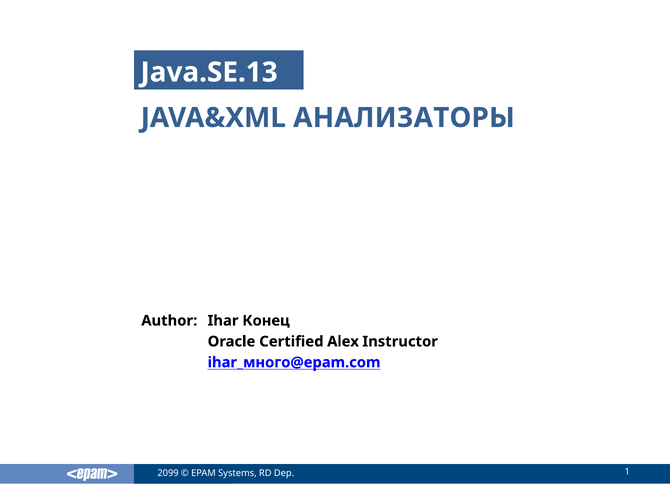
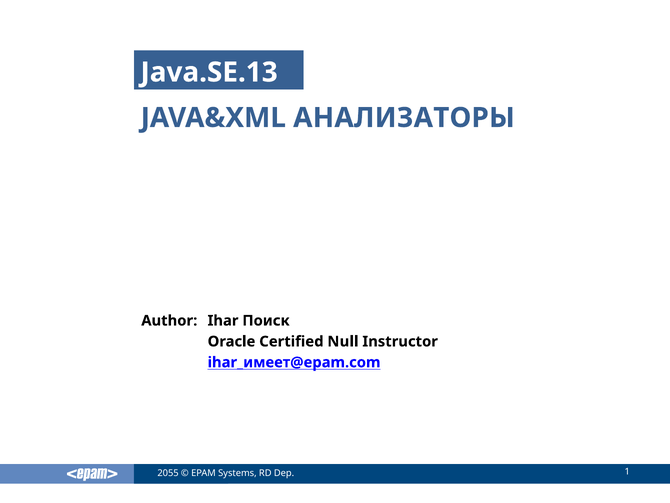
Конец: Конец -> Поиск
Alex: Alex -> Null
ihar_много@epam.com: ihar_много@epam.com -> ihar_имеет@epam.com
2099: 2099 -> 2055
